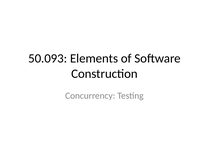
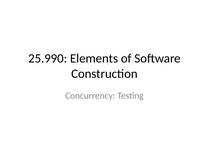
50.093: 50.093 -> 25.990
